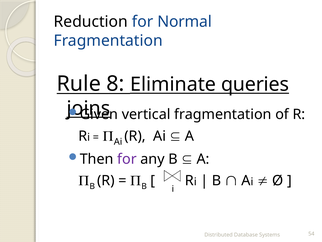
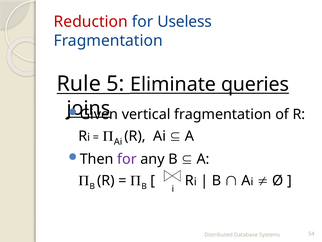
Reduction colour: black -> red
Normal: Normal -> Useless
8: 8 -> 5
